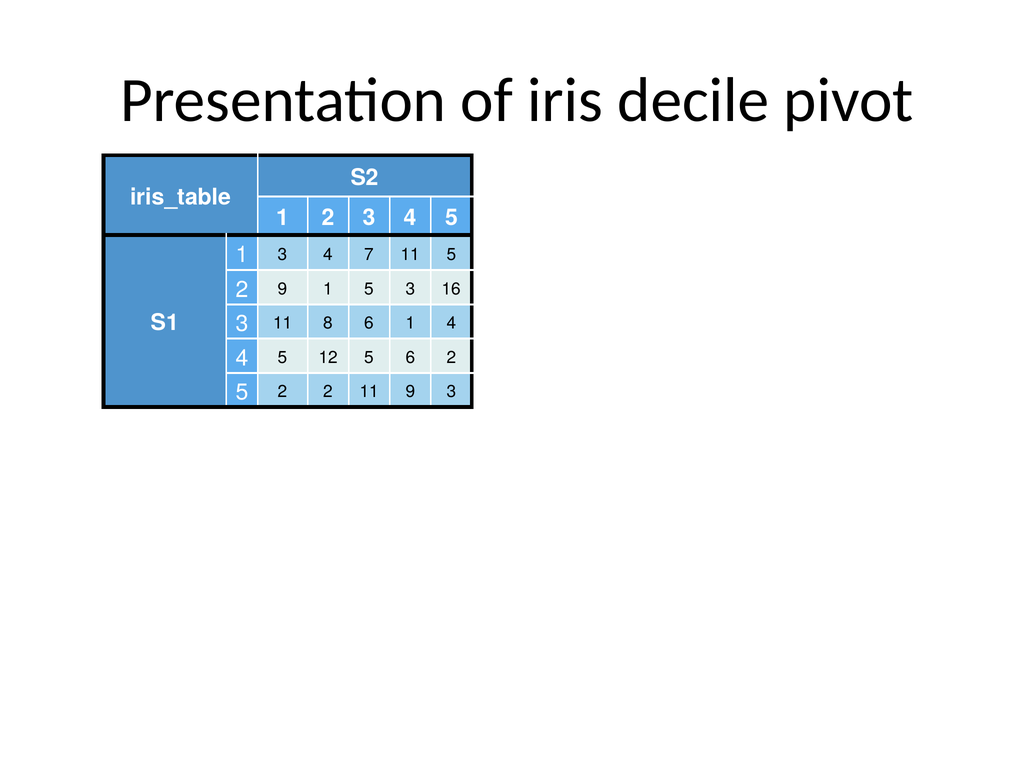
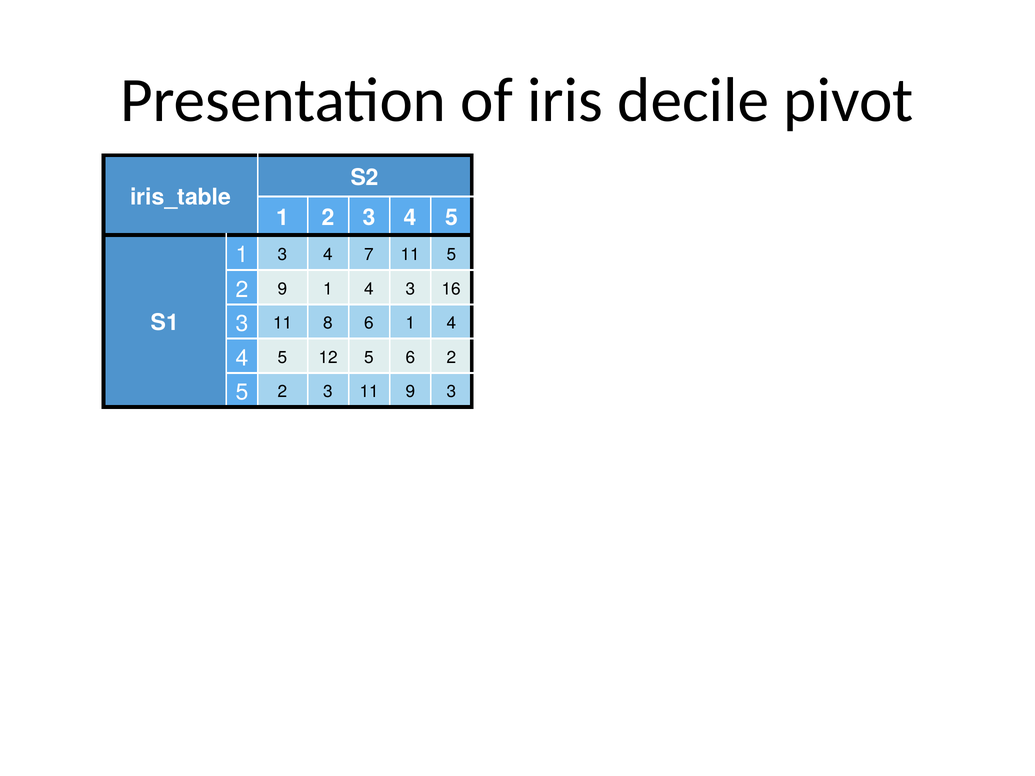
9 1 5: 5 -> 4
5 2 2: 2 -> 3
